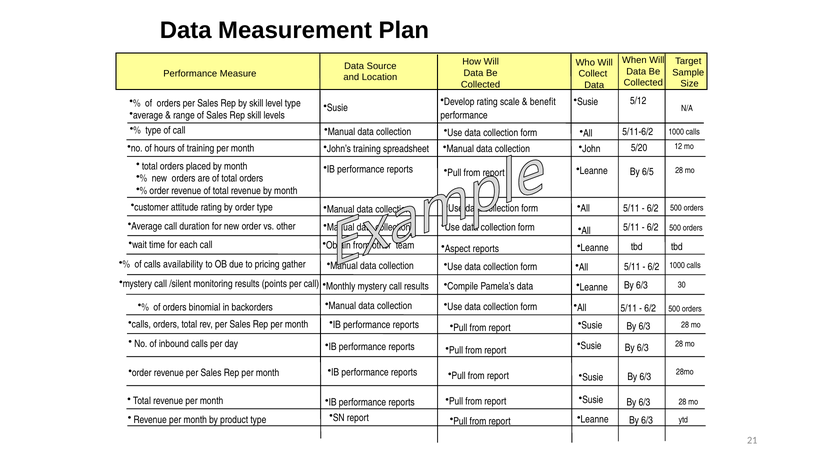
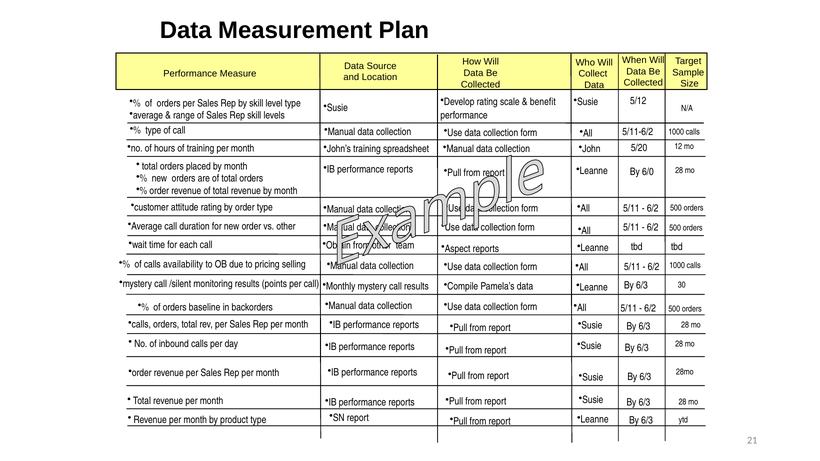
6/5: 6/5 -> 6/0
gather: gather -> selling
binomial: binomial -> baseline
